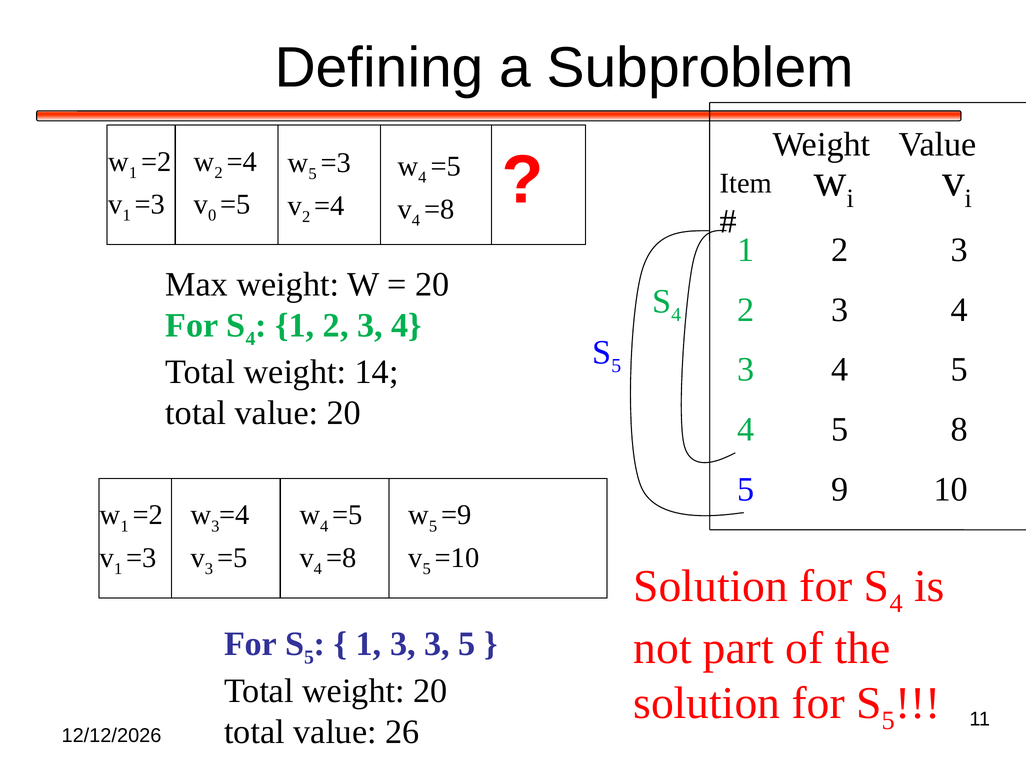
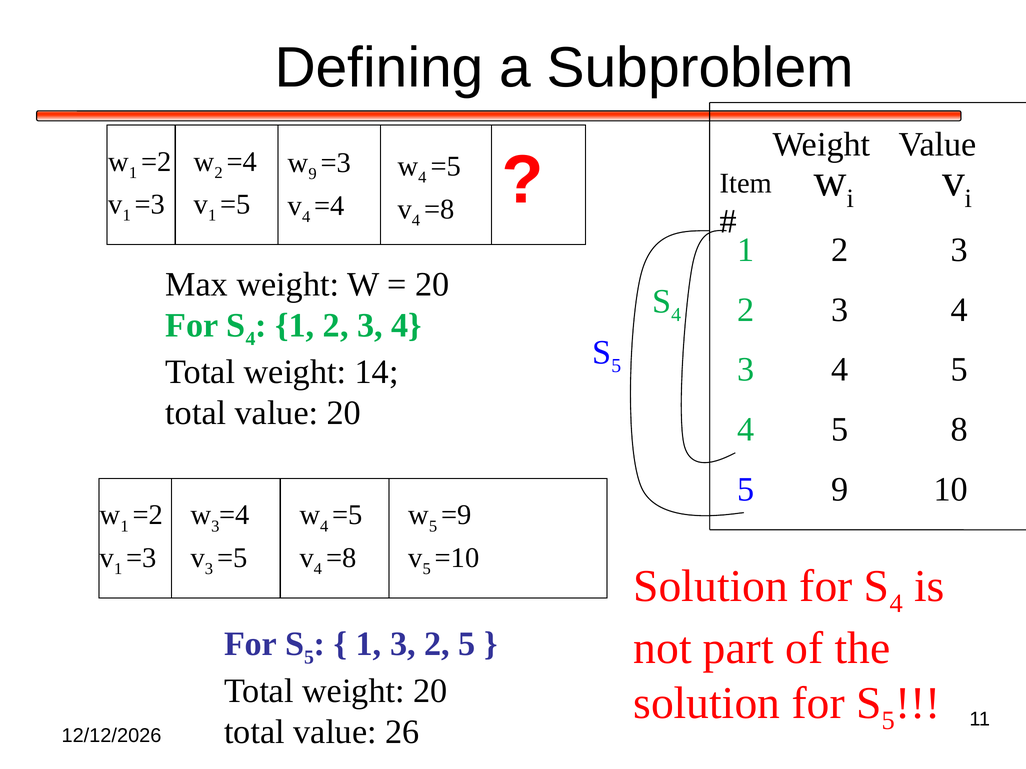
5 at (313, 174): 5 -> 9
0 at (212, 216): 0 -> 1
2 at (306, 217): 2 -> 4
1 3 3: 3 -> 2
